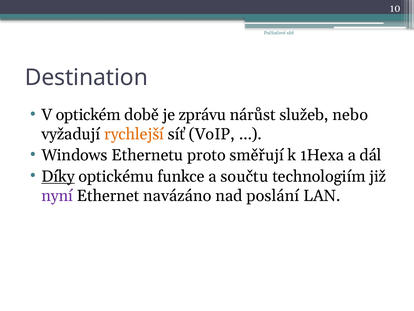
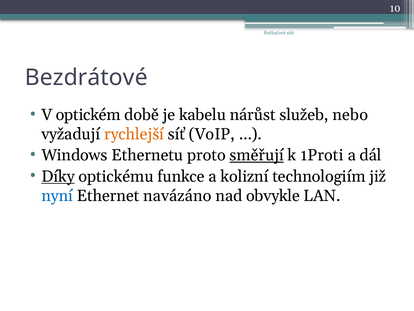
Destination: Destination -> Bezdrátové
zprávu: zprávu -> kabelu
směřují underline: none -> present
1Hexa: 1Hexa -> 1Proti
součtu: součtu -> kolizní
nyní colour: purple -> blue
poslání: poslání -> obvykle
